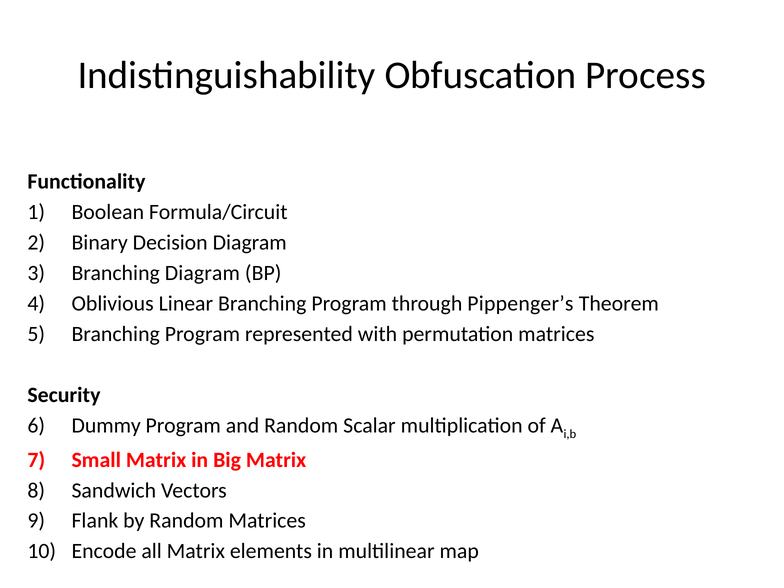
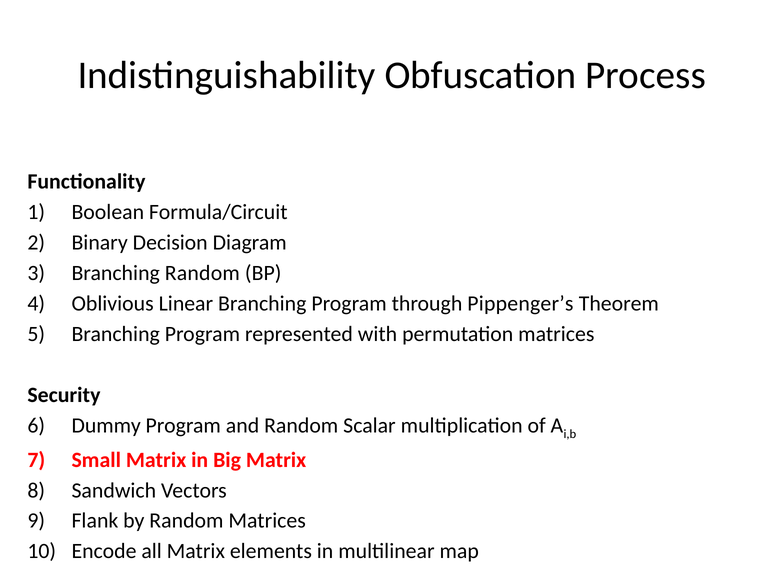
Branching Diagram: Diagram -> Random
